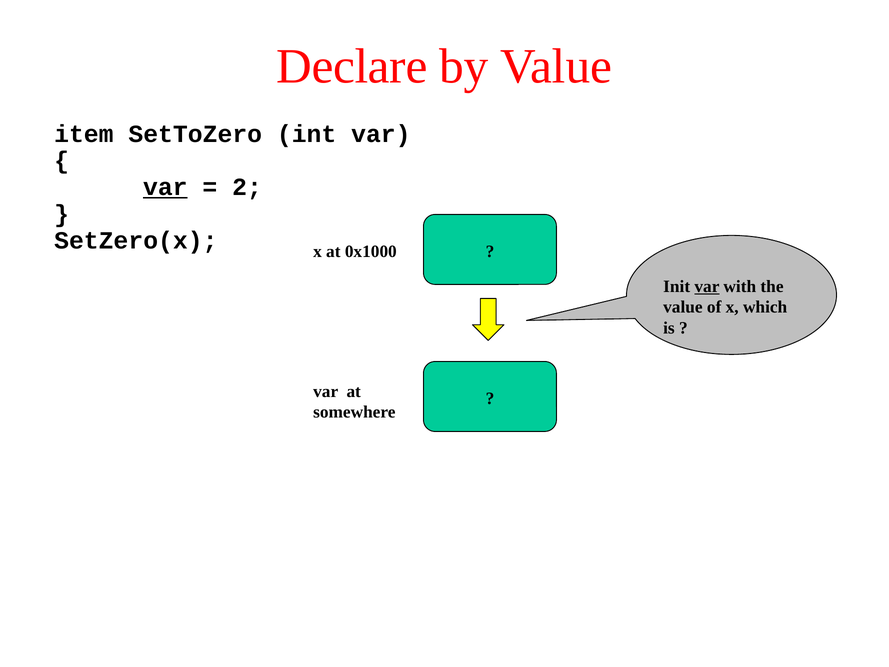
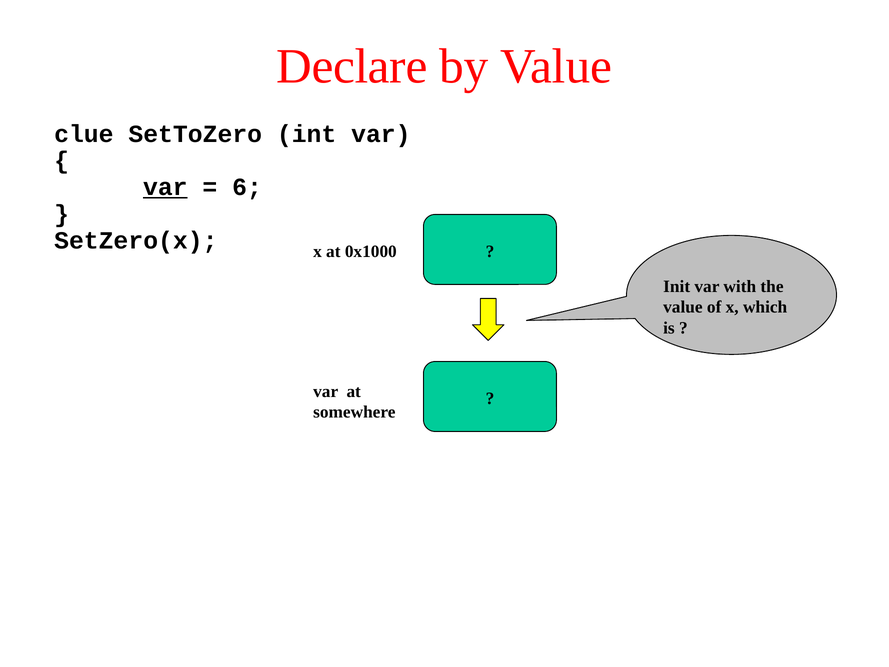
item: item -> clue
2: 2 -> 6
var at (707, 286) underline: present -> none
